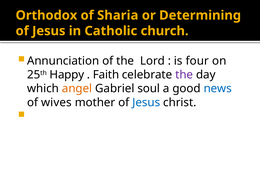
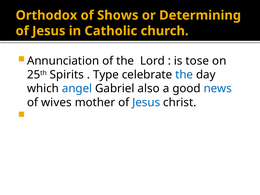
Sharia: Sharia -> Shows
four: four -> tose
Happy: Happy -> Spirits
Faith: Faith -> Type
the at (184, 75) colour: purple -> blue
angel colour: orange -> blue
soul: soul -> also
